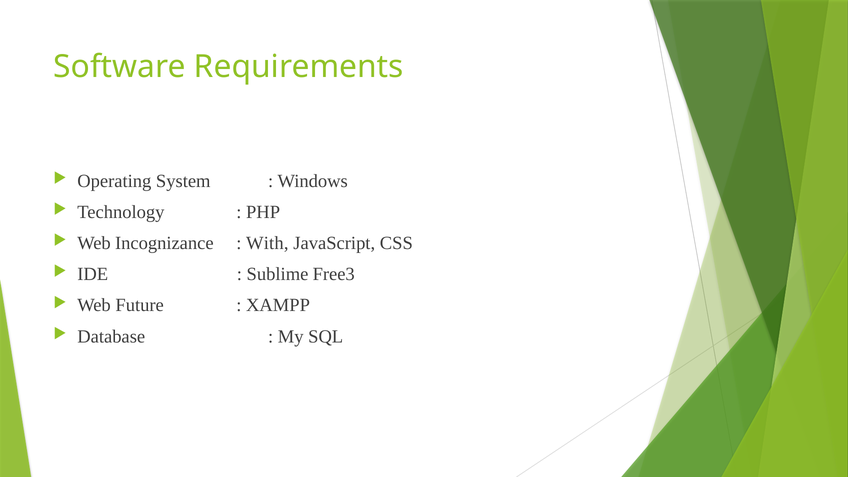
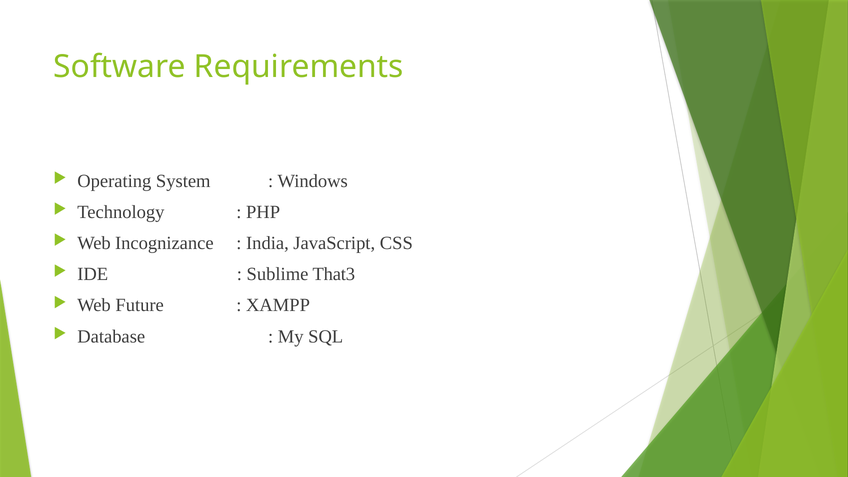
With: With -> India
Free3: Free3 -> That3
